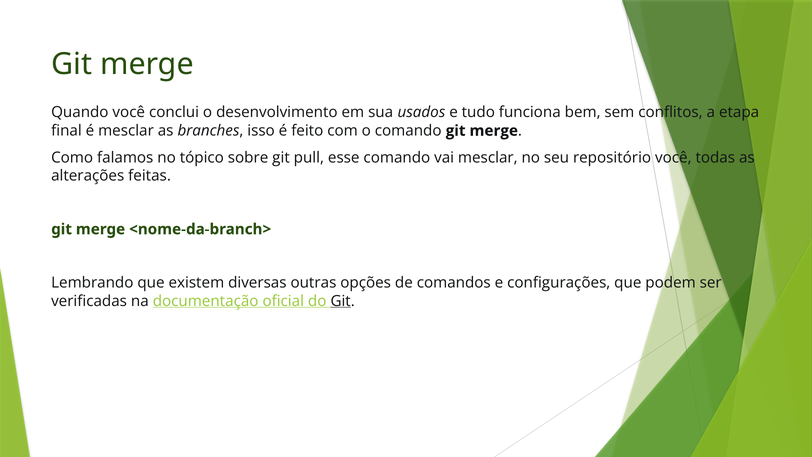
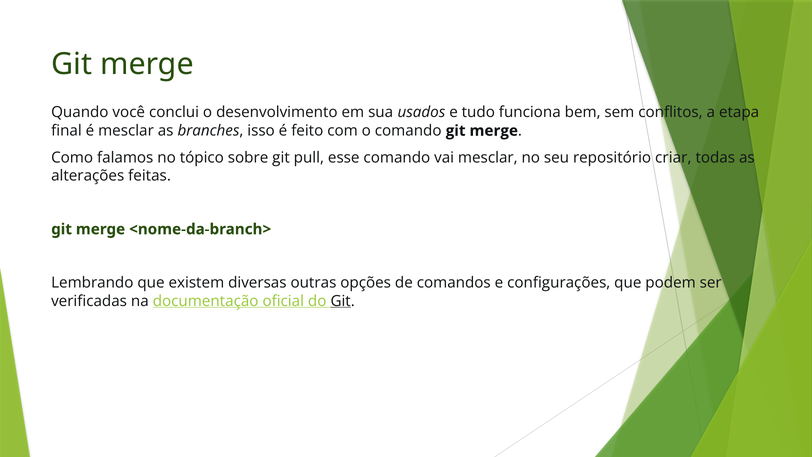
repositório você: você -> criar
